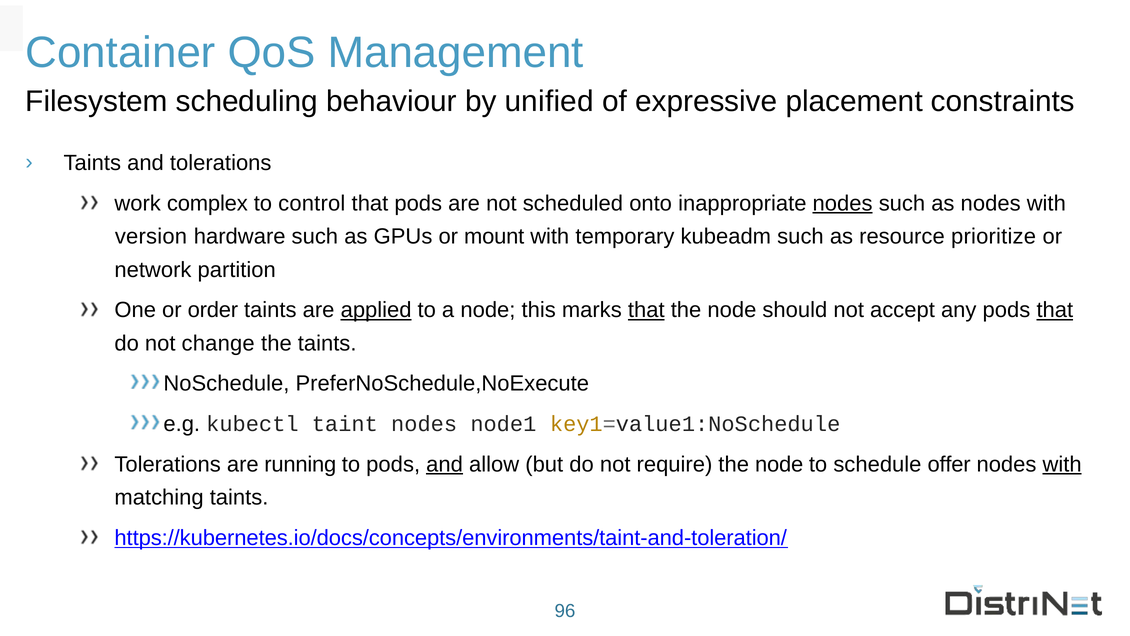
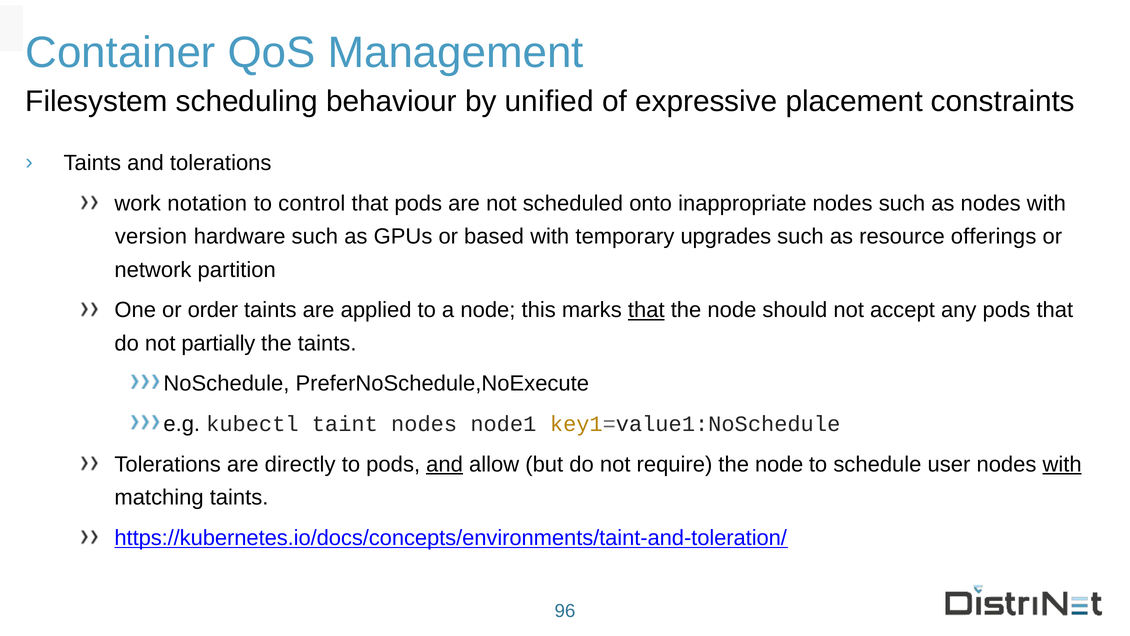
complex: complex -> notation
nodes at (843, 203) underline: present -> none
mount: mount -> based
kubeadm: kubeadm -> upgrades
prioritize: prioritize -> offerings
applied underline: present -> none
that at (1055, 310) underline: present -> none
change: change -> partially
running: running -> directly
offer: offer -> user
